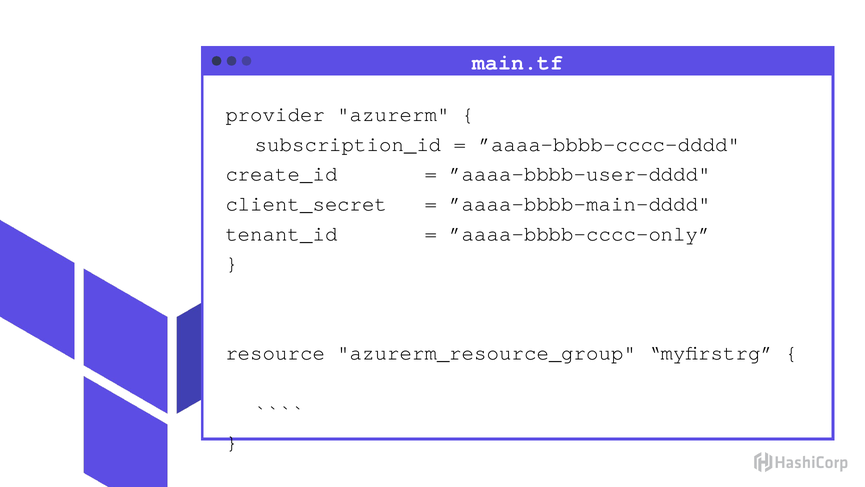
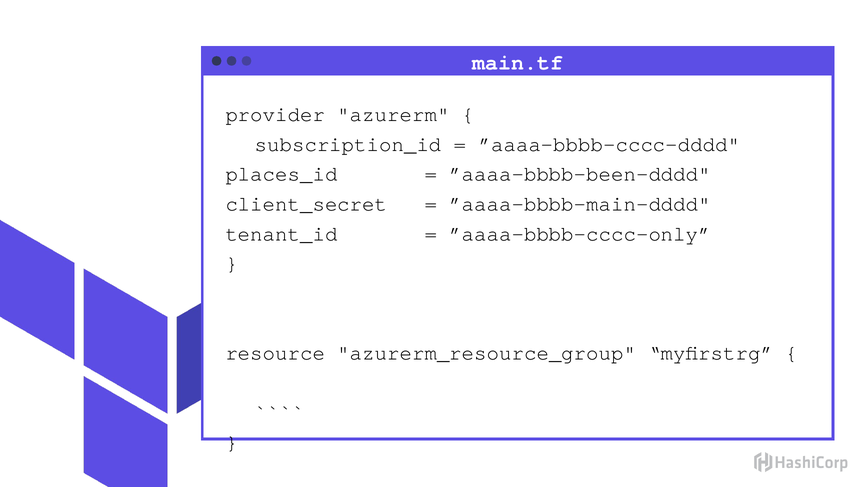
create_id: create_id -> places_id
”aaaa-bbbb-user-dddd: ”aaaa-bbbb-user-dddd -> ”aaaa-bbbb-been-dddd
